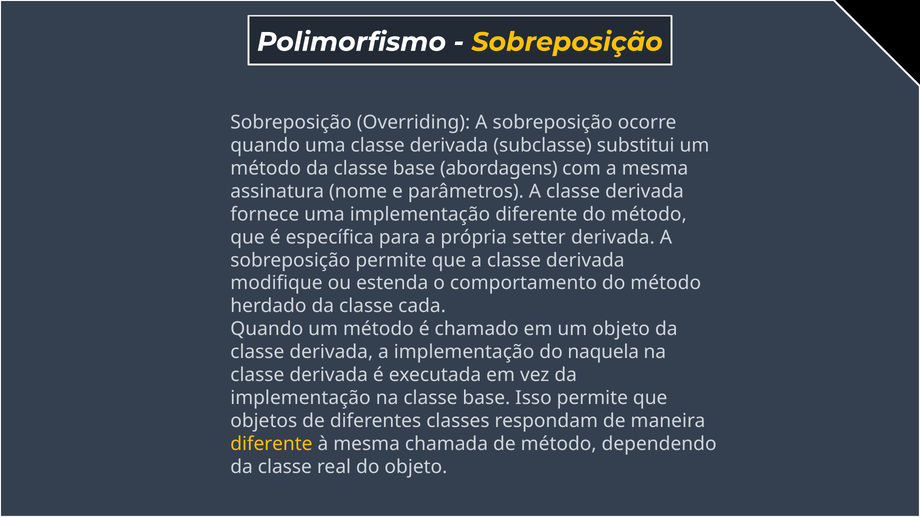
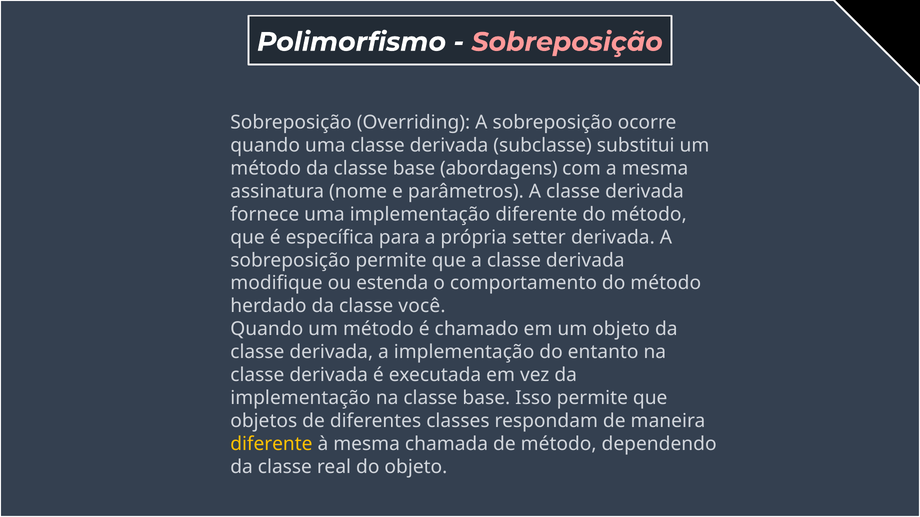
Sobreposição at (567, 42) colour: yellow -> pink
cada: cada -> você
naquela: naquela -> entanto
